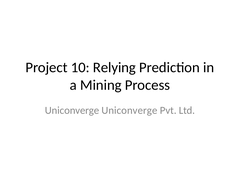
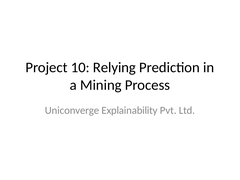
Uniconverge Uniconverge: Uniconverge -> Explainability
